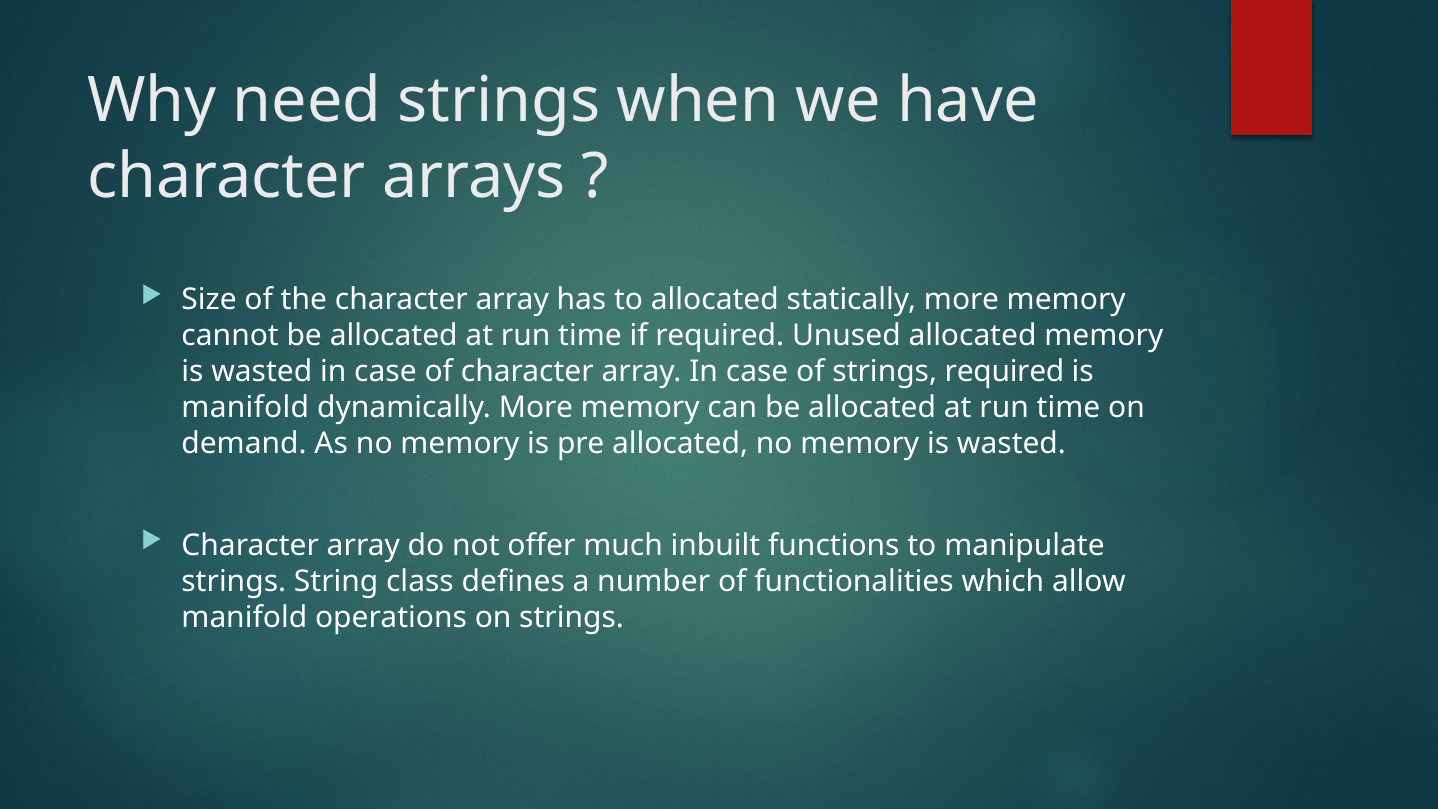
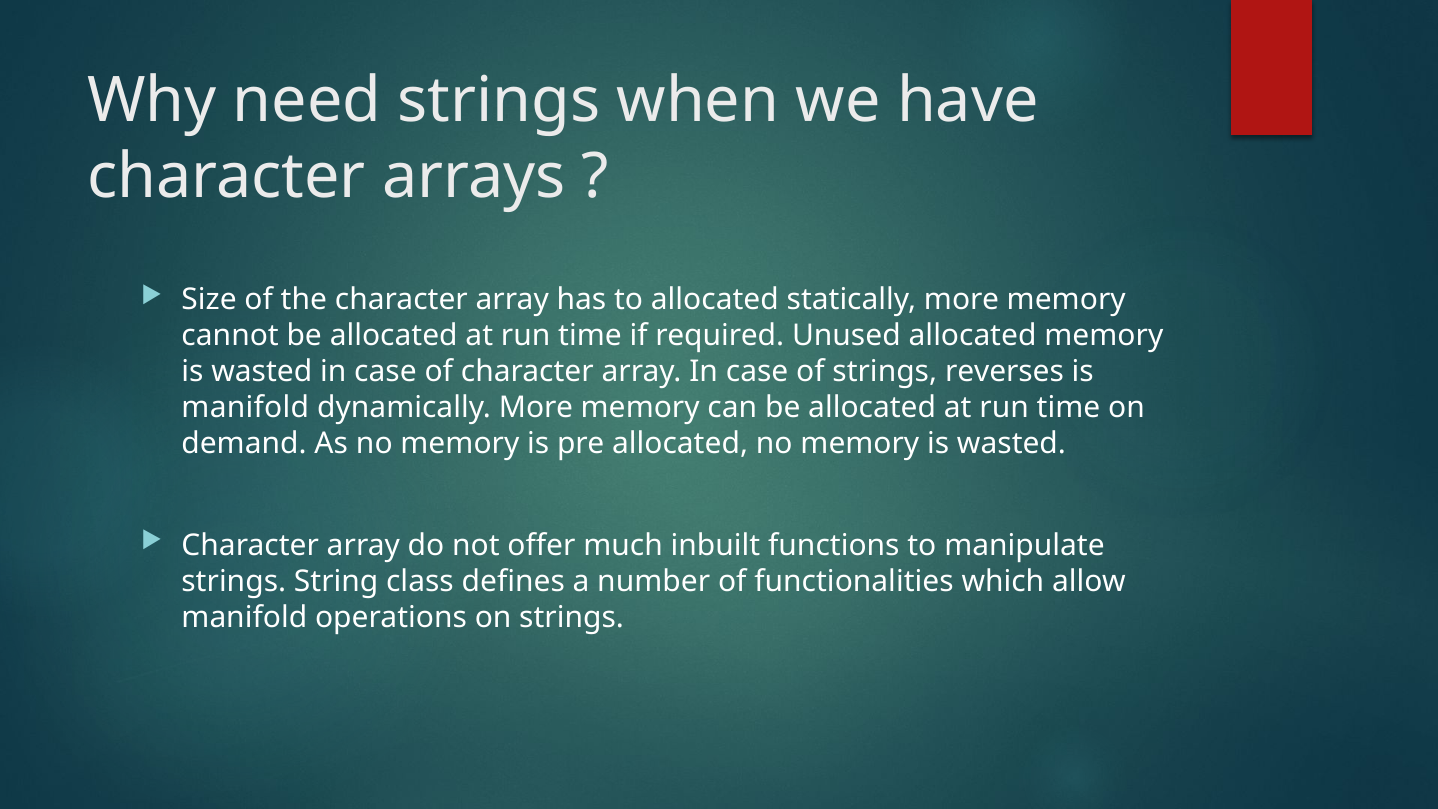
strings required: required -> reverses
